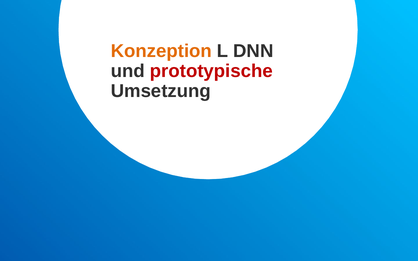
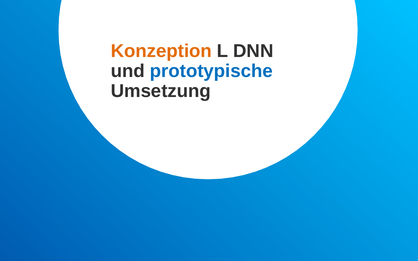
prototypische colour: red -> blue
